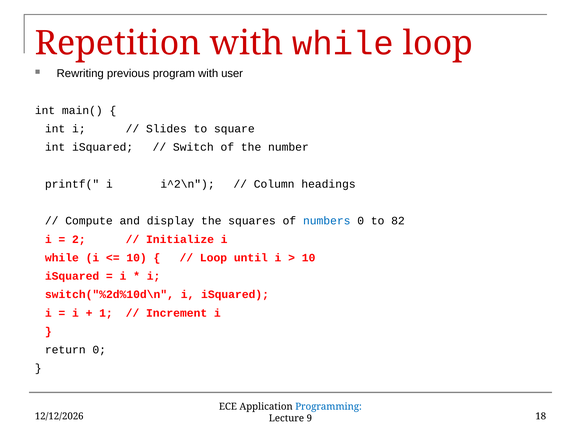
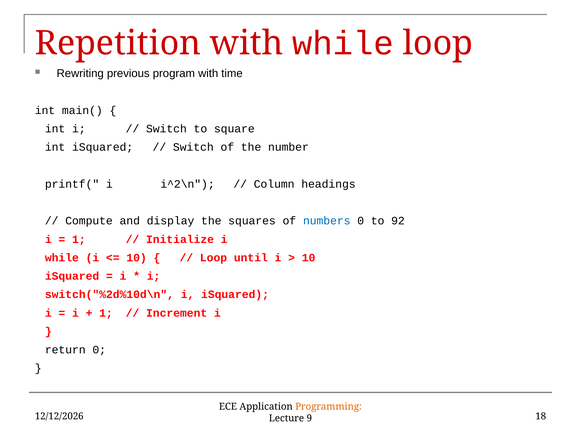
user: user -> time
Slides at (166, 129): Slides -> Switch
82: 82 -> 92
2 at (79, 239): 2 -> 1
Programming colour: blue -> orange
